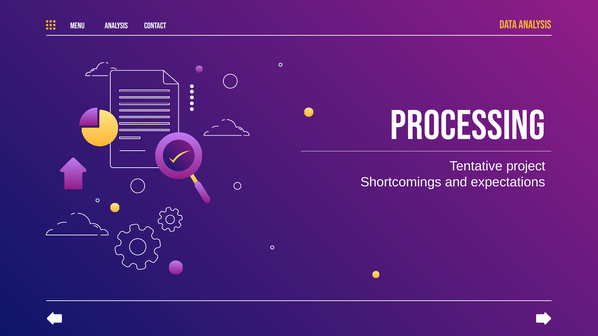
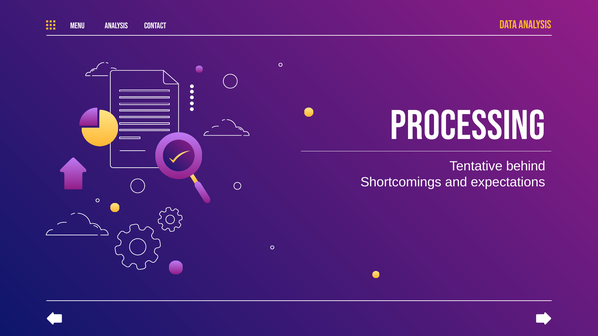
project: project -> behind
